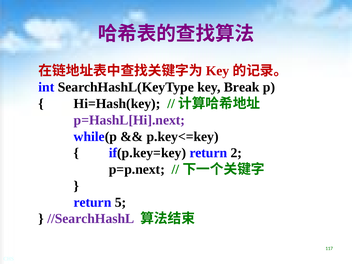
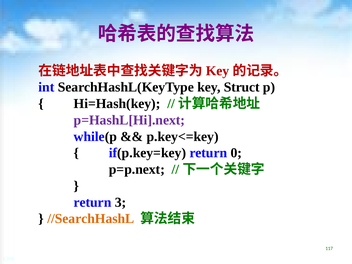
Break: Break -> Struct
2: 2 -> 0
5: 5 -> 3
//SearchHashL colour: purple -> orange
